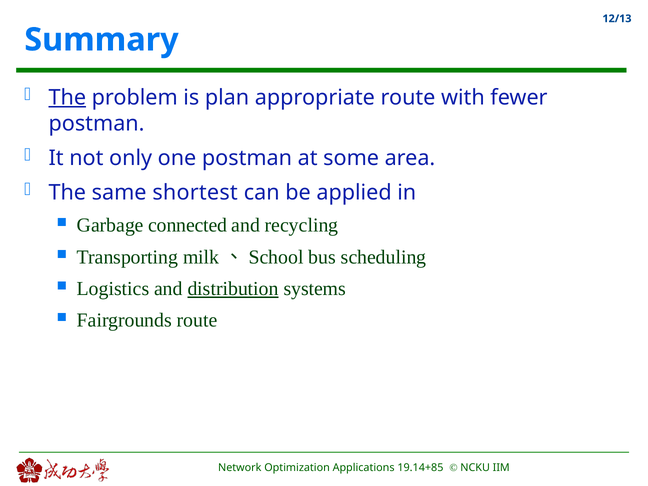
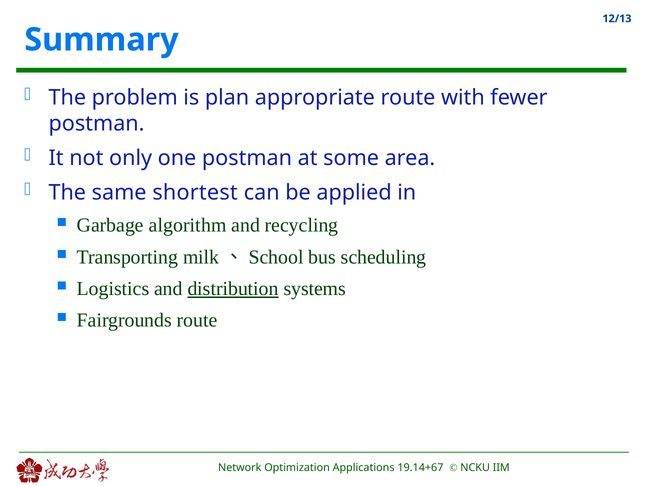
The at (67, 97) underline: present -> none
connected: connected -> algorithm
19.14+85: 19.14+85 -> 19.14+67
